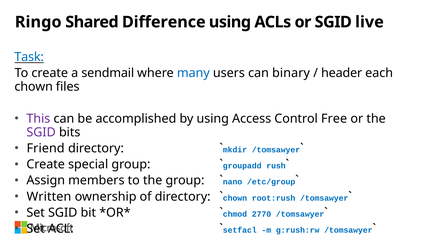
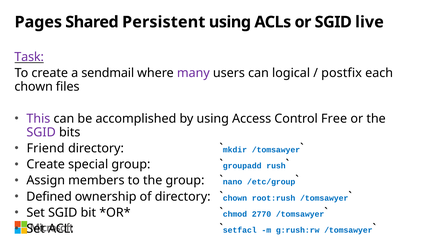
Ringo: Ringo -> Pages
Difference: Difference -> Persistent
Task colour: blue -> purple
many colour: blue -> purple
binary: binary -> logical
header: header -> postfix
Written: Written -> Defined
